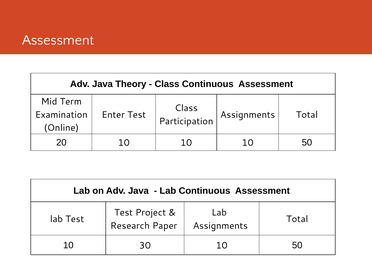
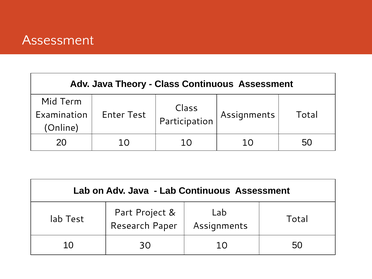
Test at (124, 213): Test -> Part
